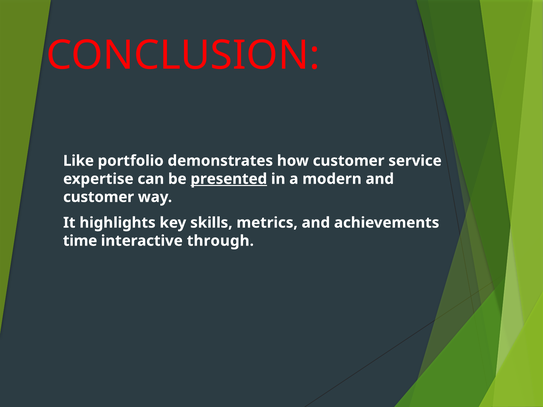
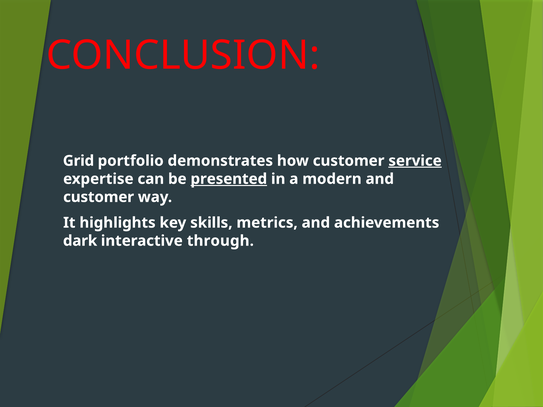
Like: Like -> Grid
service underline: none -> present
time: time -> dark
